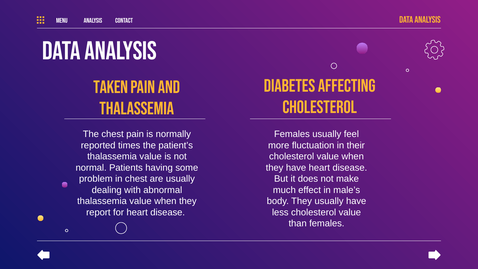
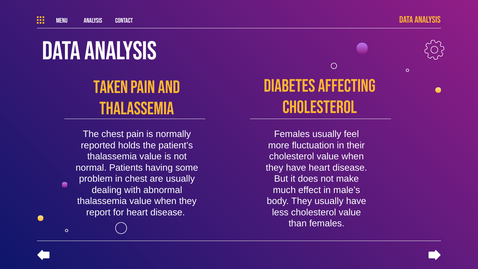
times: times -> holds
